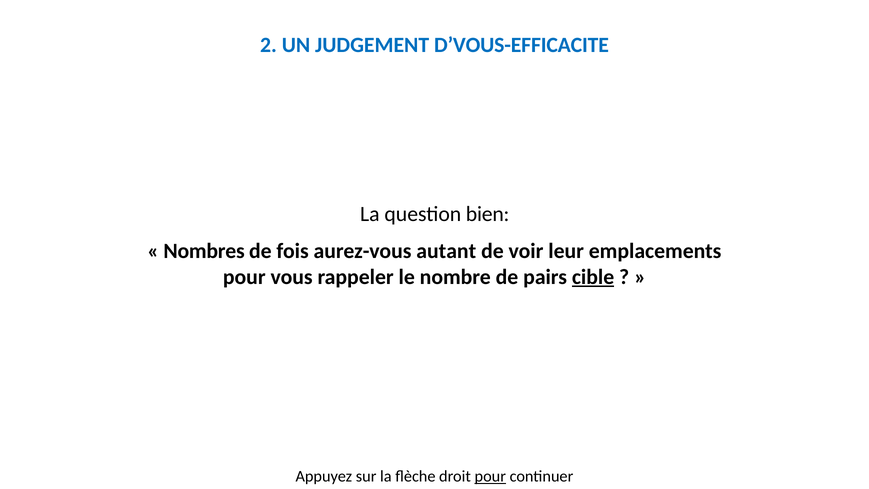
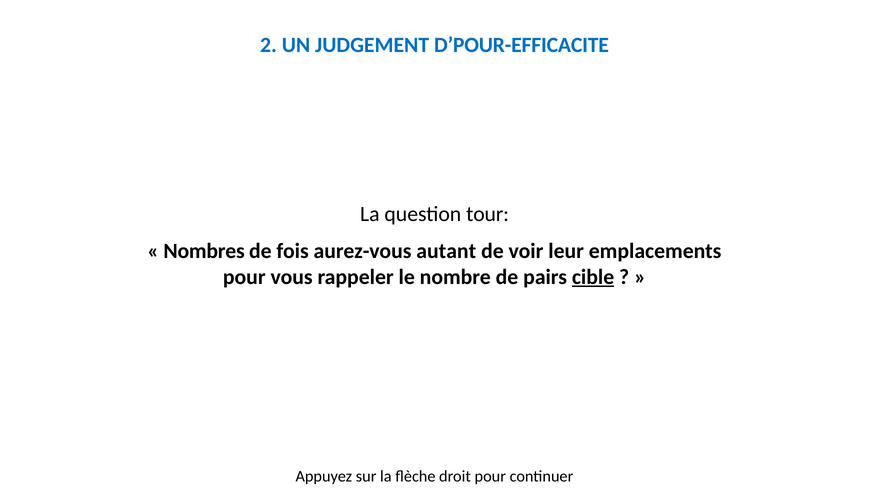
D’VOUS-EFFICACITE: D’VOUS-EFFICACITE -> D’POUR-EFFICACITE
bien: bien -> tour
pour at (490, 476) underline: present -> none
